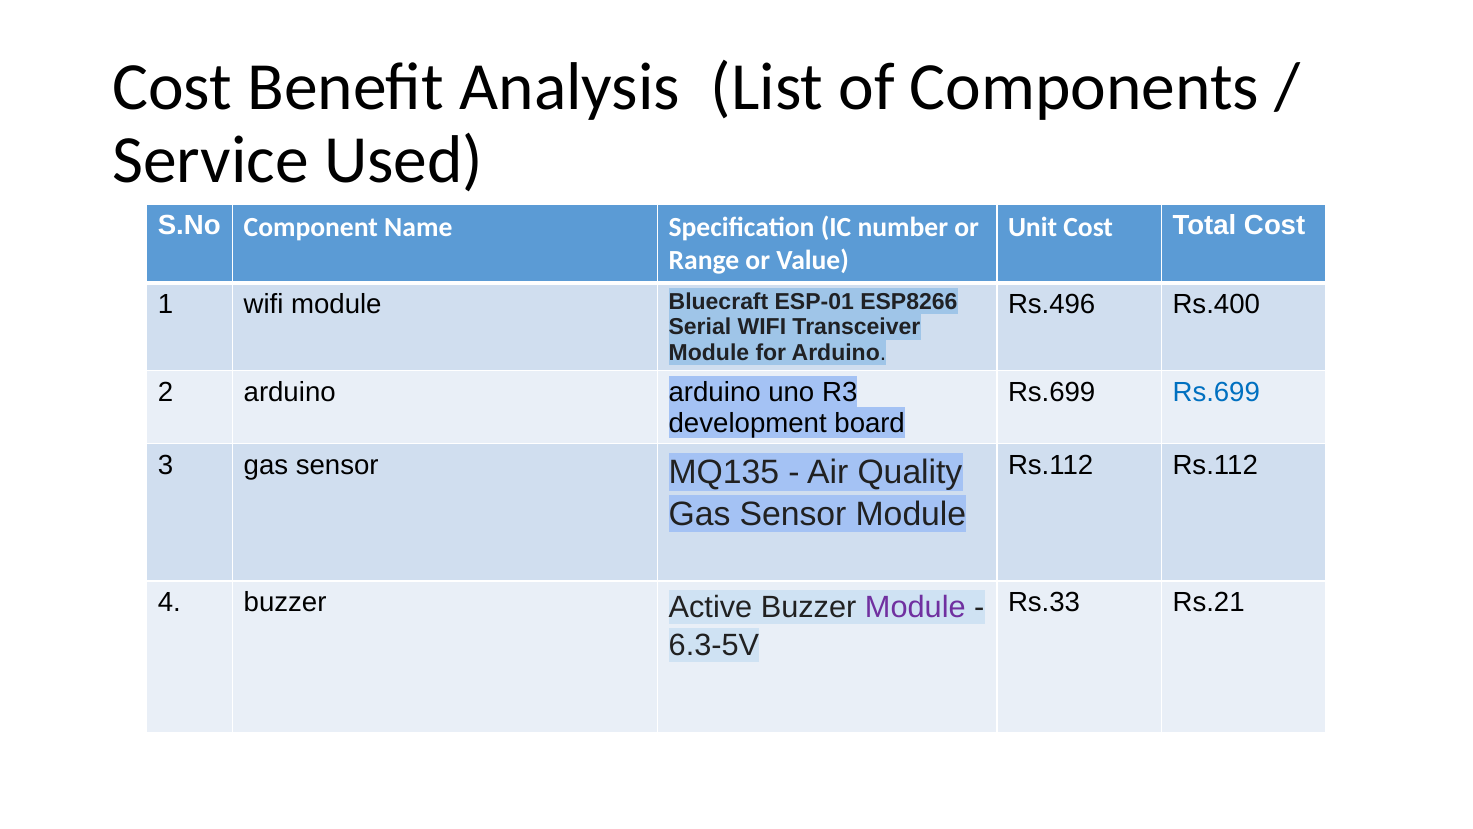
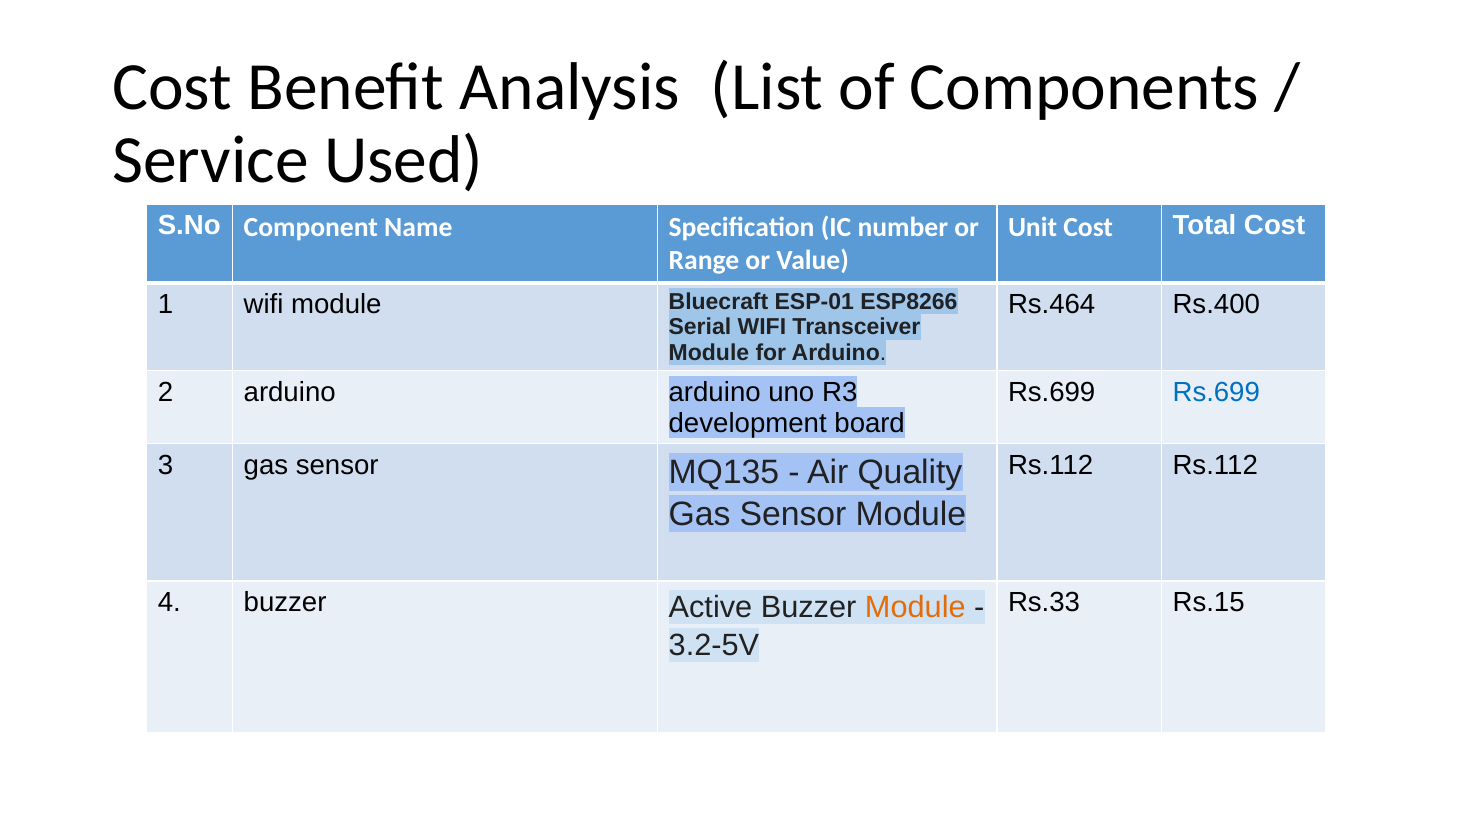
Rs.496: Rs.496 -> Rs.464
Module at (915, 607) colour: purple -> orange
Rs.21: Rs.21 -> Rs.15
6.3-5V: 6.3-5V -> 3.2-5V
